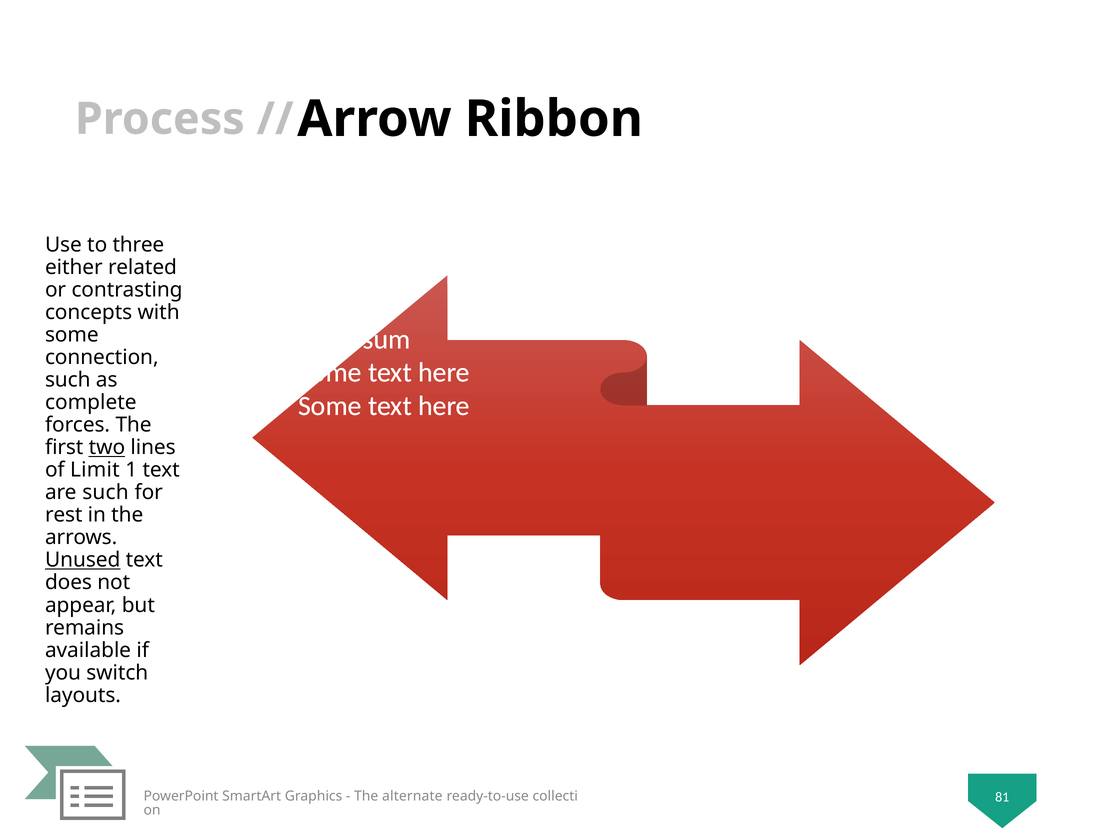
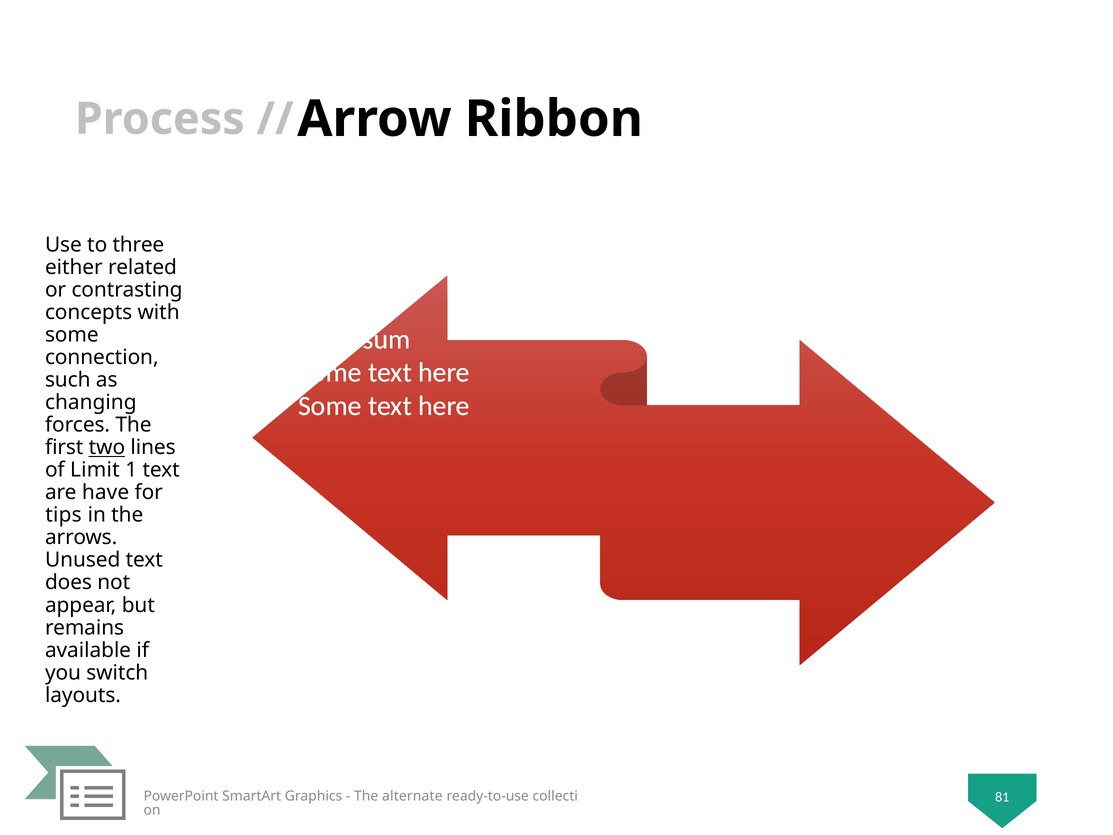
complete: complete -> changing
are such: such -> have
rest: rest -> tips
Unused underline: present -> none
